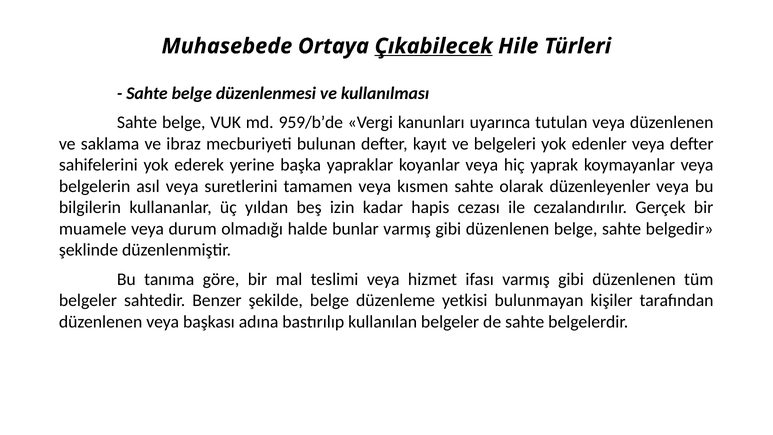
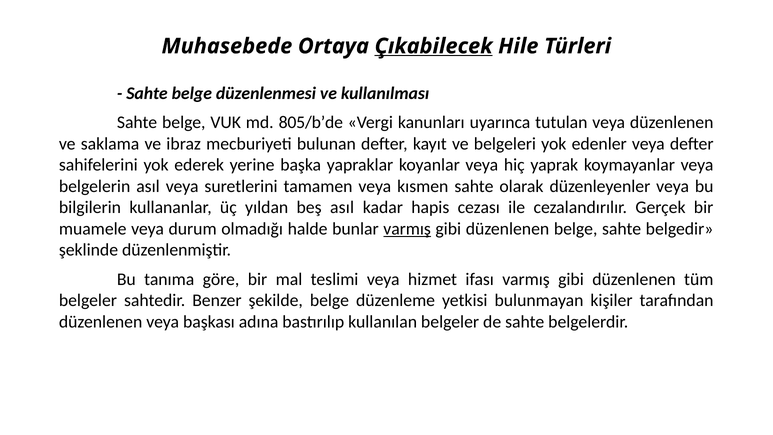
959/b’de: 959/b’de -> 805/b’de
beş izin: izin -> asıl
varmış at (407, 229) underline: none -> present
